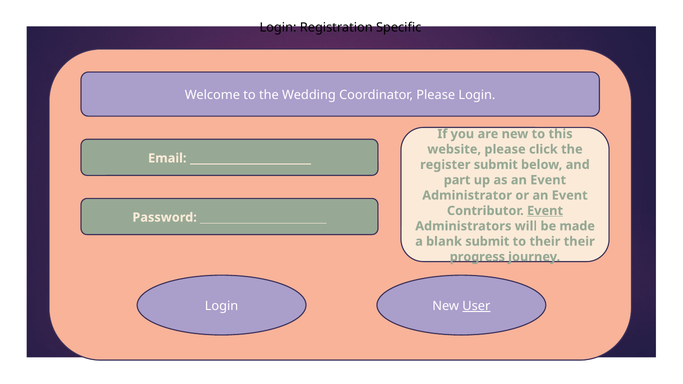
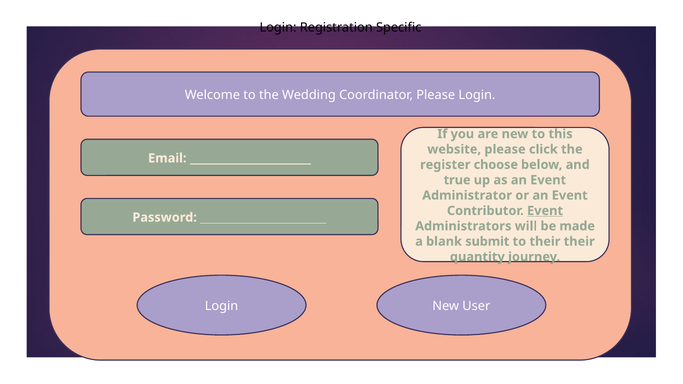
register submit: submit -> choose
part: part -> true
progress: progress -> quantity
User underline: present -> none
